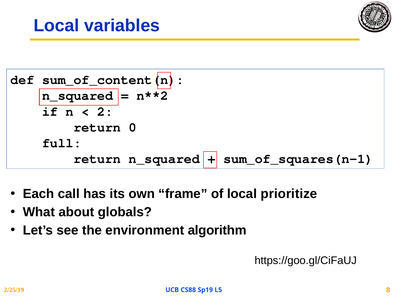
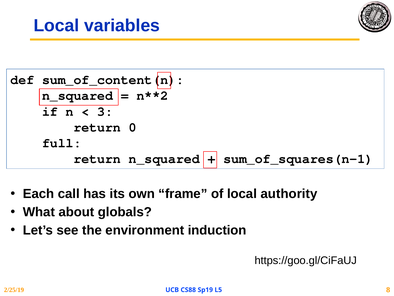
2: 2 -> 3
prioritize: prioritize -> authority
algorithm: algorithm -> induction
